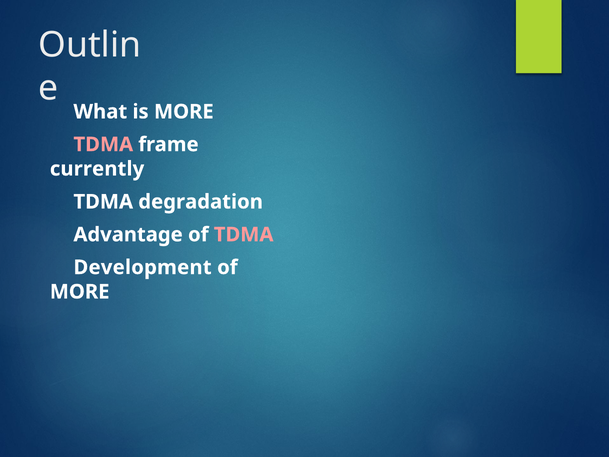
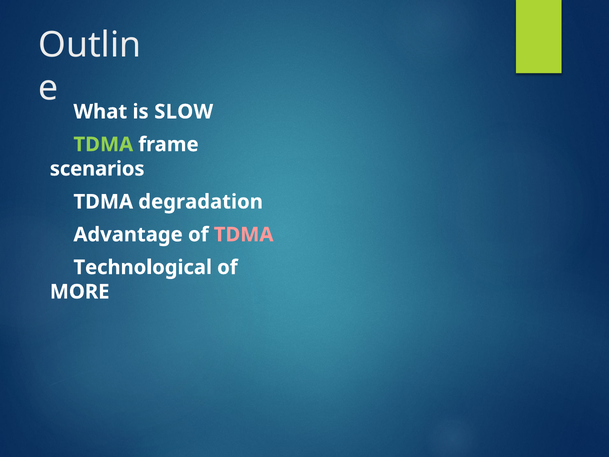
is MORE: MORE -> SLOW
TDMA at (103, 144) colour: pink -> light green
currently: currently -> scenarios
Development: Development -> Technological
